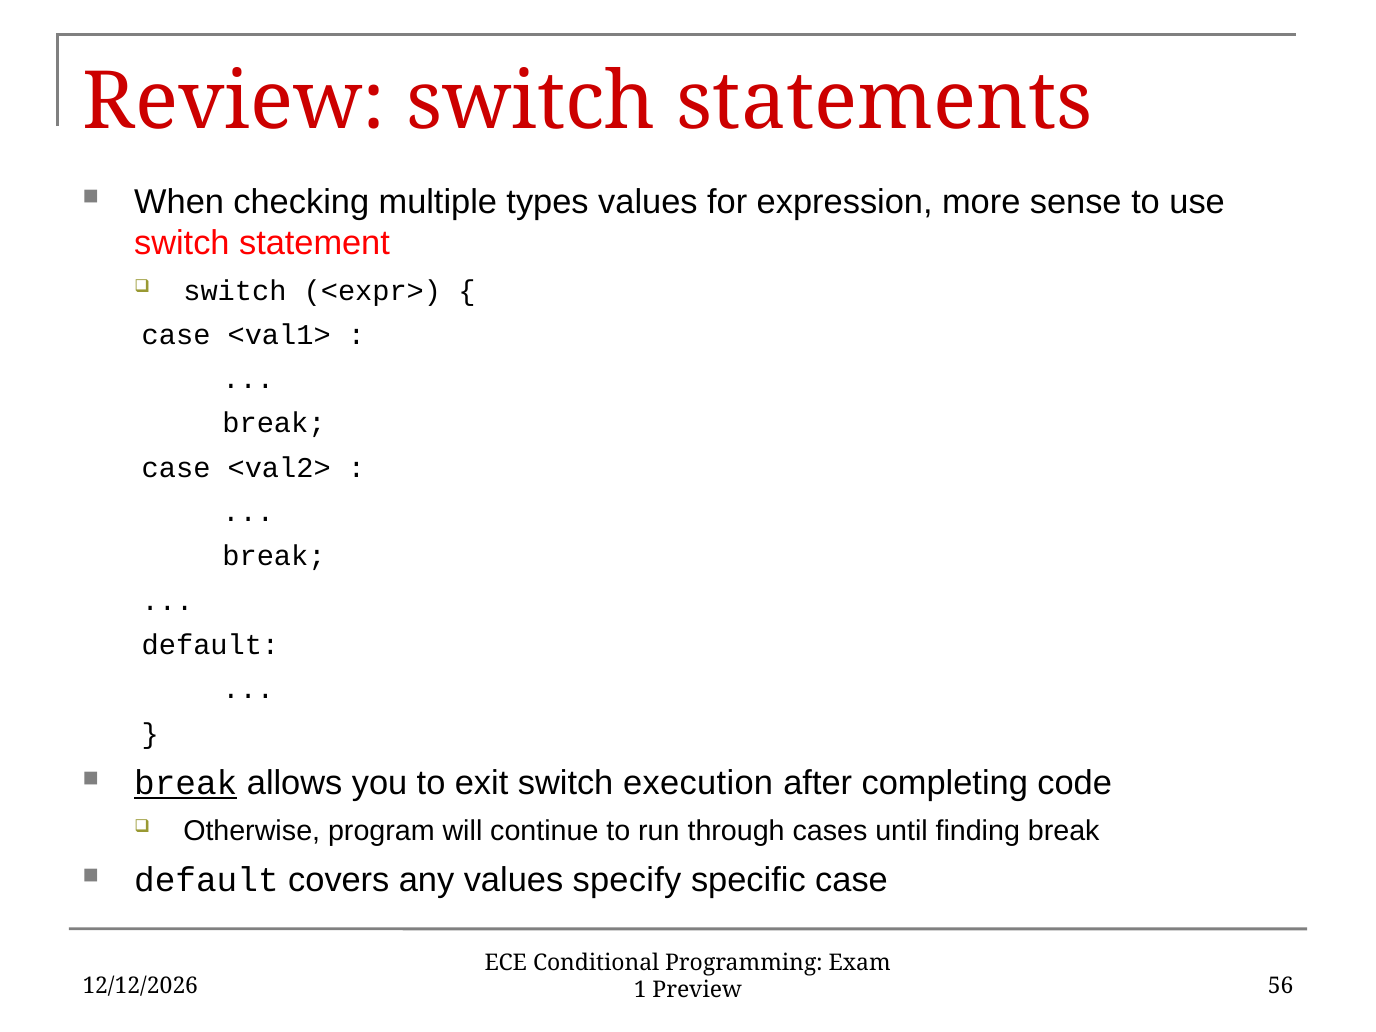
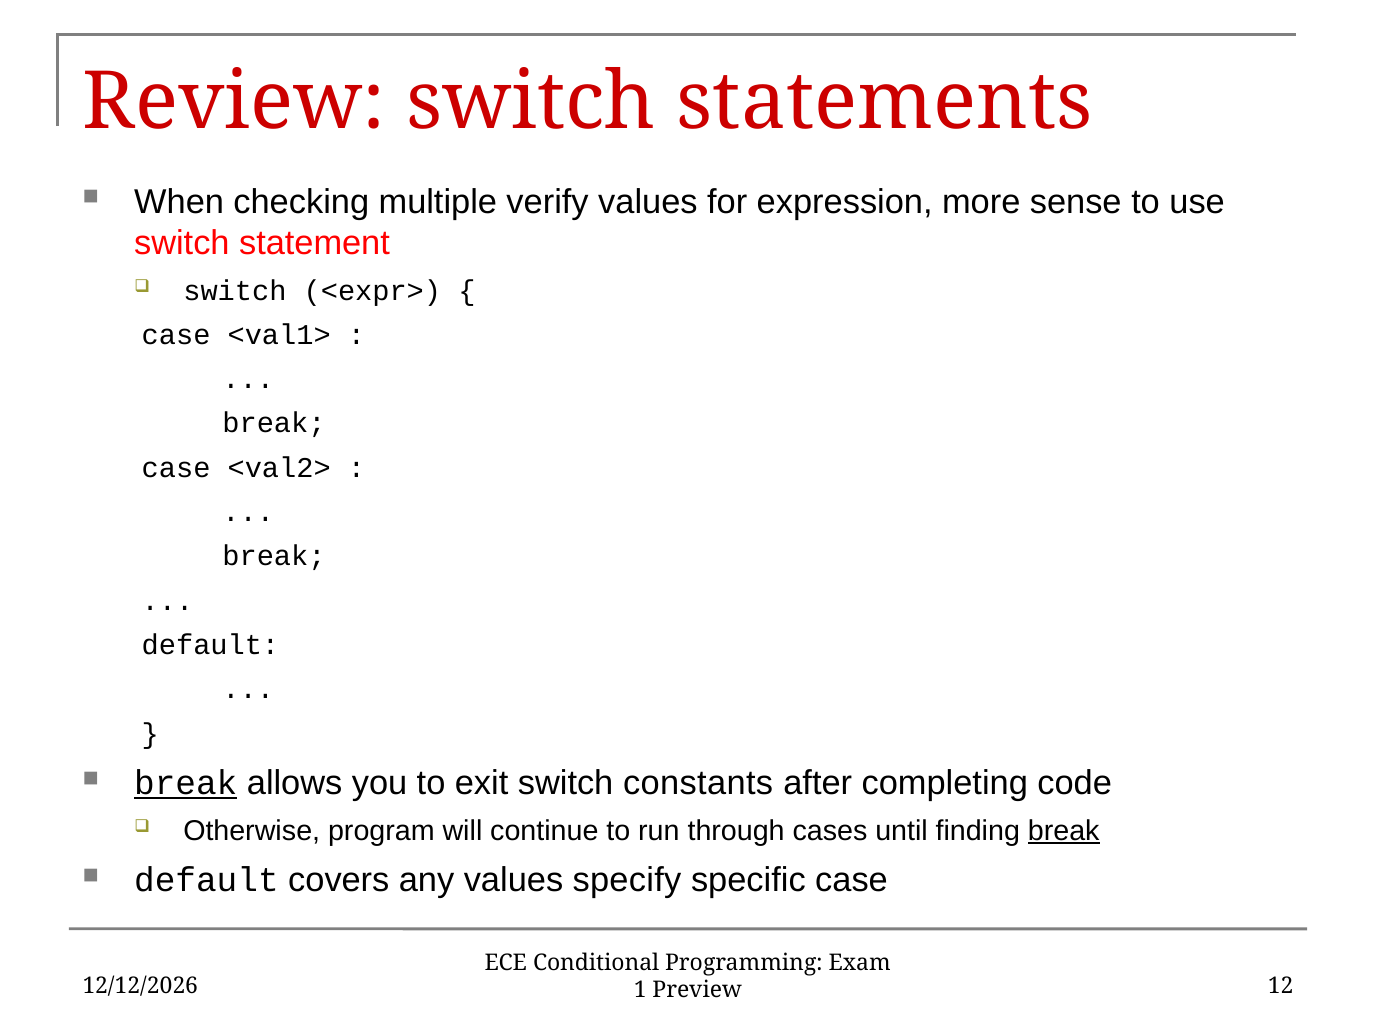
types: types -> verify
execution: execution -> constants
break at (1064, 831) underline: none -> present
56: 56 -> 12
